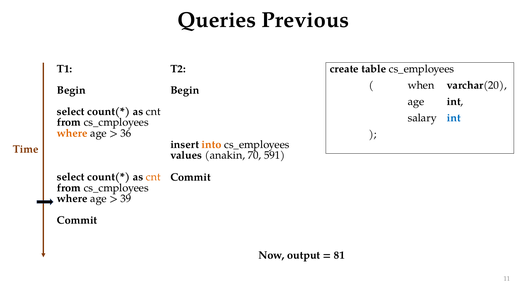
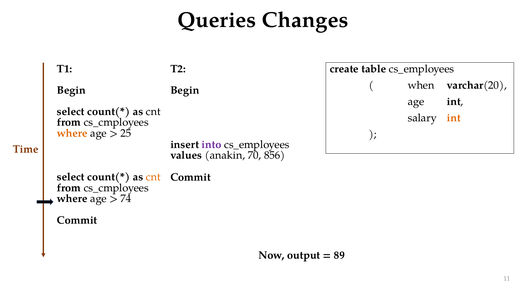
Previous: Previous -> Changes
int at (454, 118) colour: blue -> orange
36: 36 -> 25
into colour: orange -> purple
591: 591 -> 856
39: 39 -> 74
81: 81 -> 89
